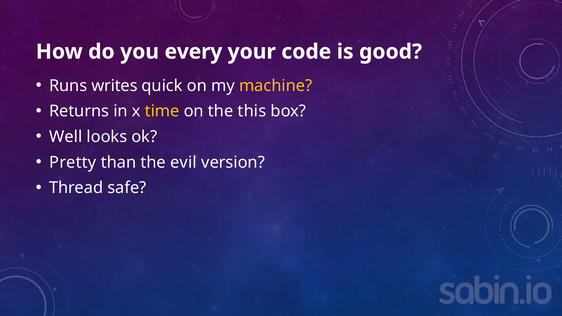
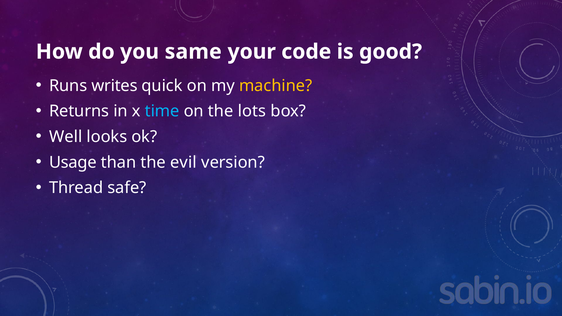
every: every -> same
time colour: yellow -> light blue
this: this -> lots
Pretty: Pretty -> Usage
